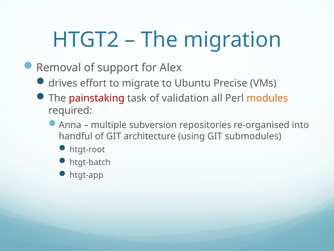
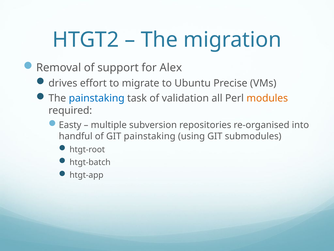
painstaking at (97, 98) colour: red -> blue
Anna: Anna -> Easty
GIT architecture: architecture -> painstaking
